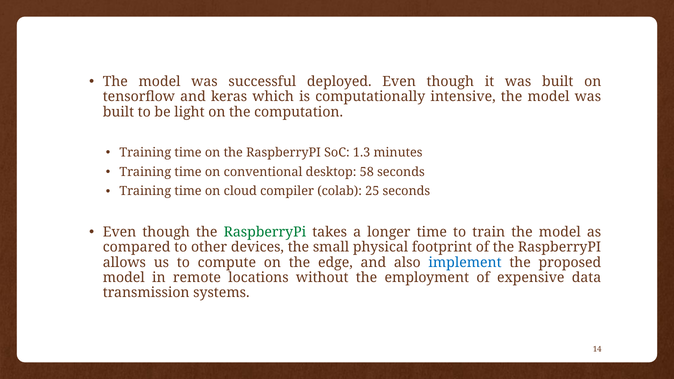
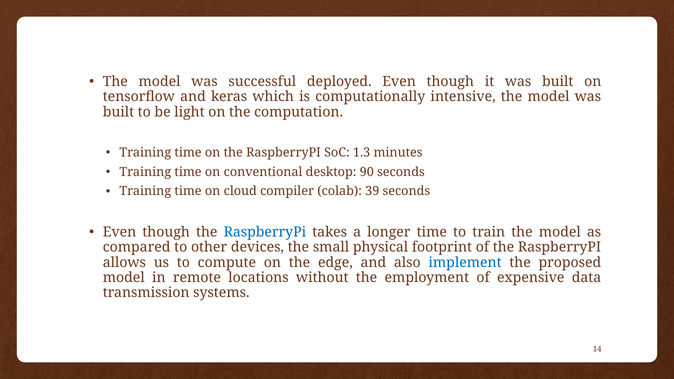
58: 58 -> 90
25: 25 -> 39
RaspberryPi at (265, 232) colour: green -> blue
